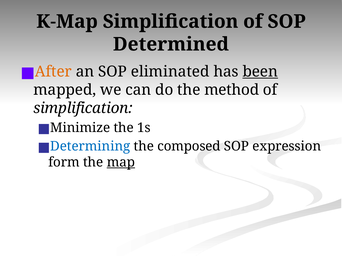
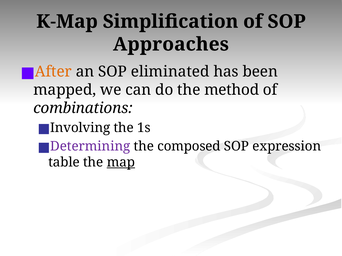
Determined: Determined -> Approaches
been underline: present -> none
simplification at (83, 108): simplification -> combinations
Minimize: Minimize -> Involving
Determining colour: blue -> purple
form: form -> table
